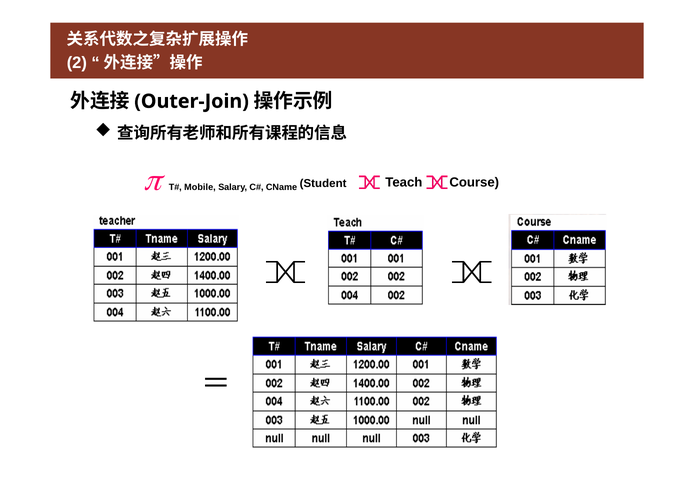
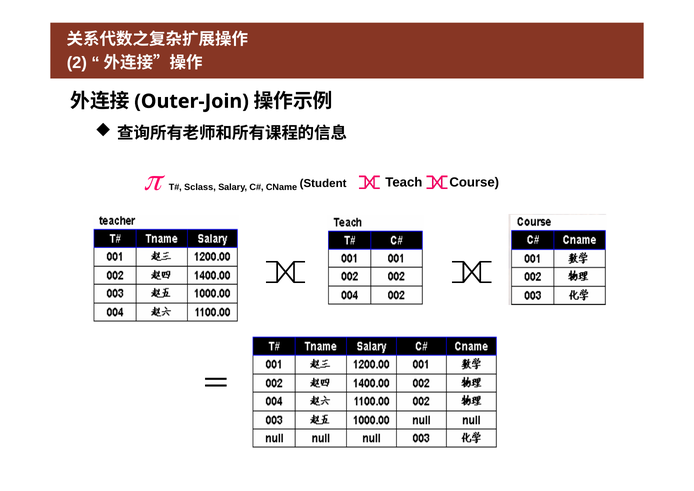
Mobile: Mobile -> Sclass
